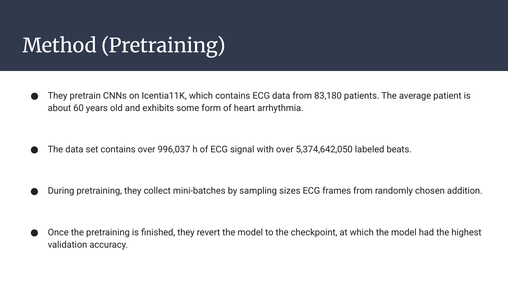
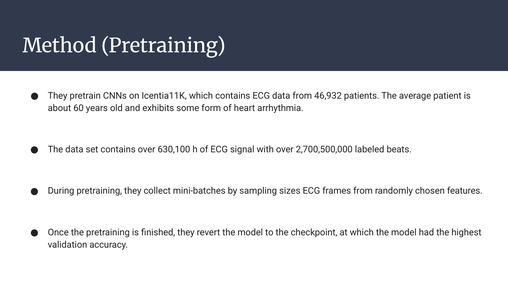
83,180: 83,180 -> 46,932
996,037: 996,037 -> 630,100
5,374,642,050: 5,374,642,050 -> 2,700,500,000
addition: addition -> features
